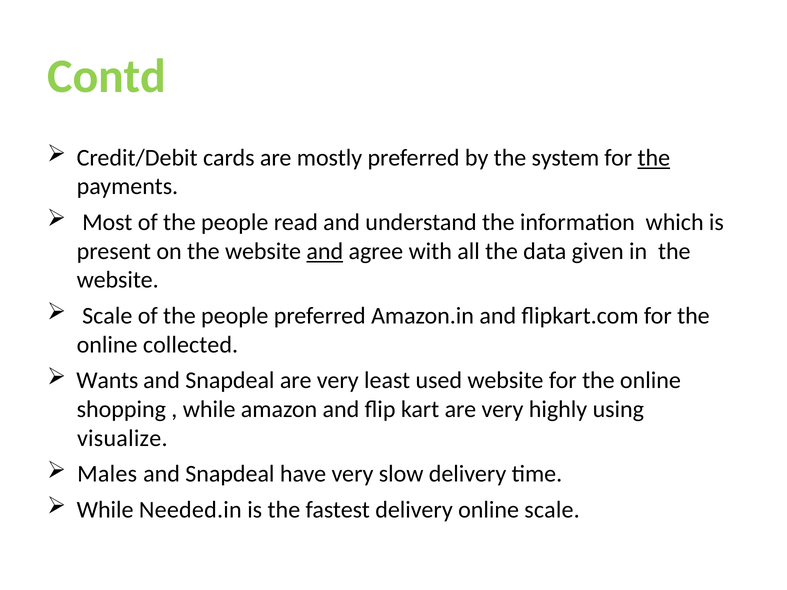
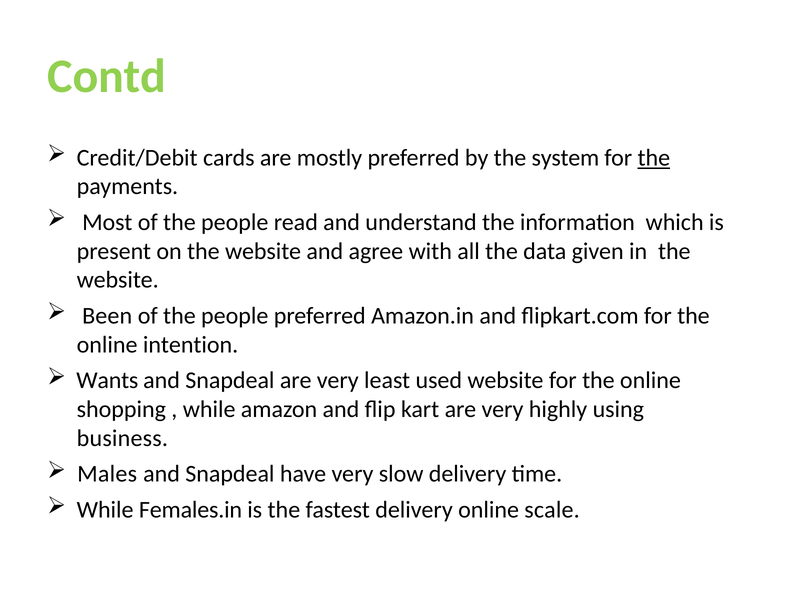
and at (325, 251) underline: present -> none
Scale at (107, 316): Scale -> Been
collected: collected -> intention
visualize: visualize -> business
Needed.in: Needed.in -> Females.in
